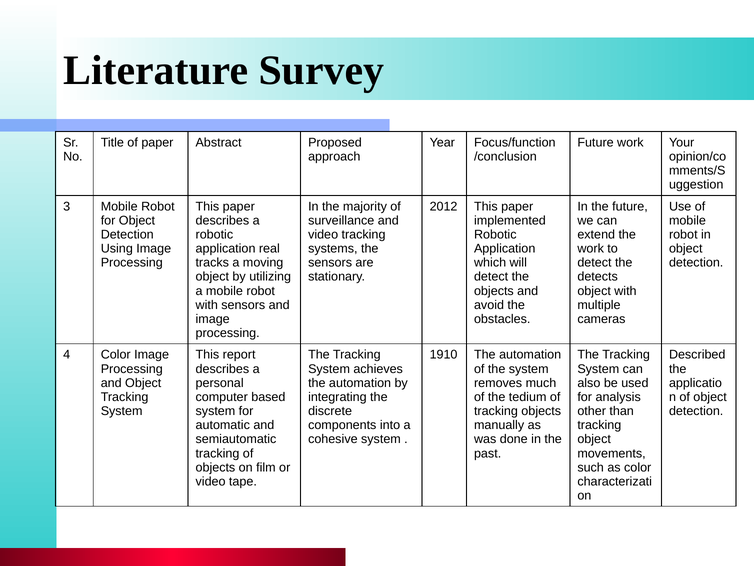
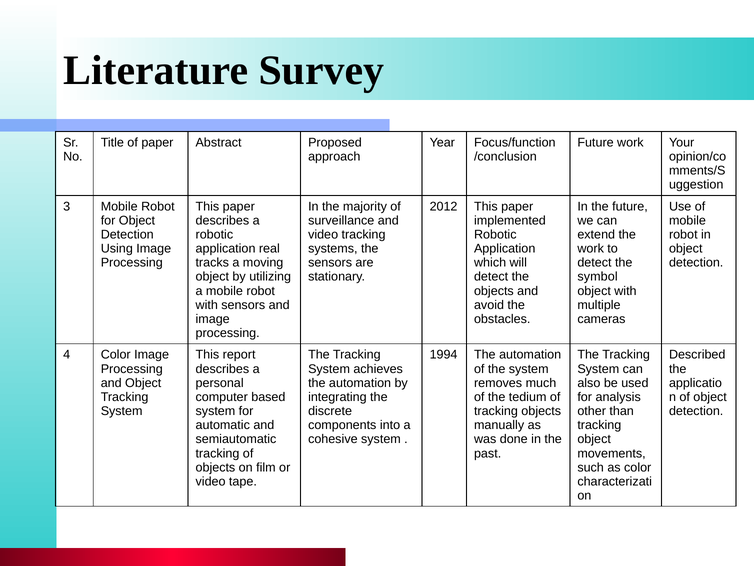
detects: detects -> symbol
1910: 1910 -> 1994
